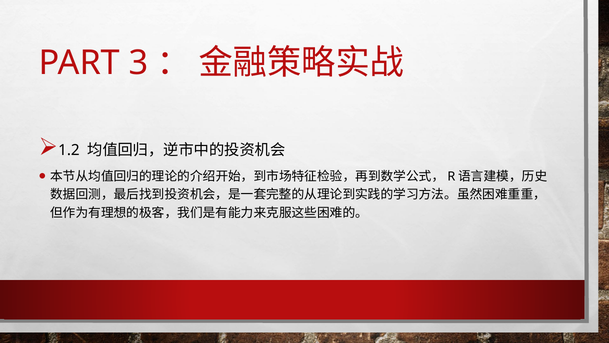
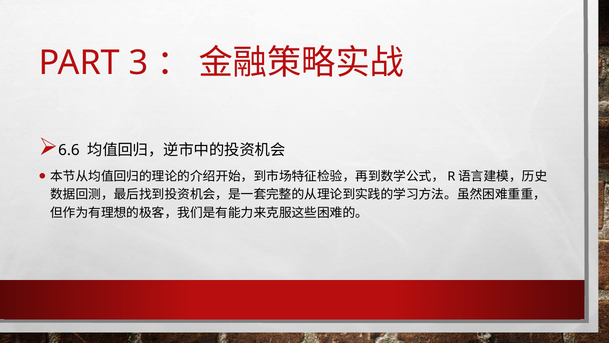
1.2: 1.2 -> 6.6
